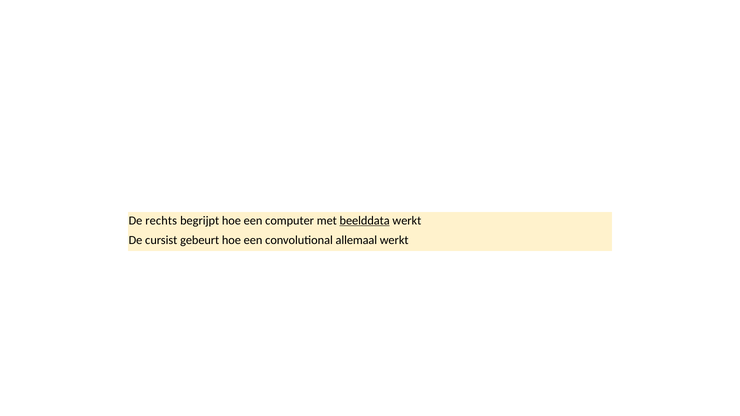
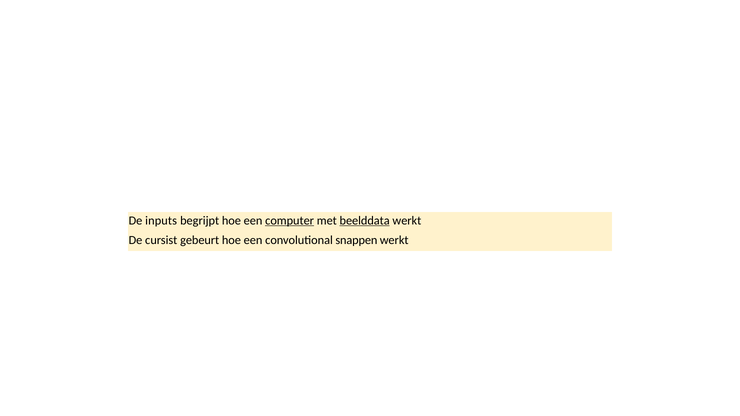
rechts: rechts -> inputs
computer underline: none -> present
allemaal: allemaal -> snappen
